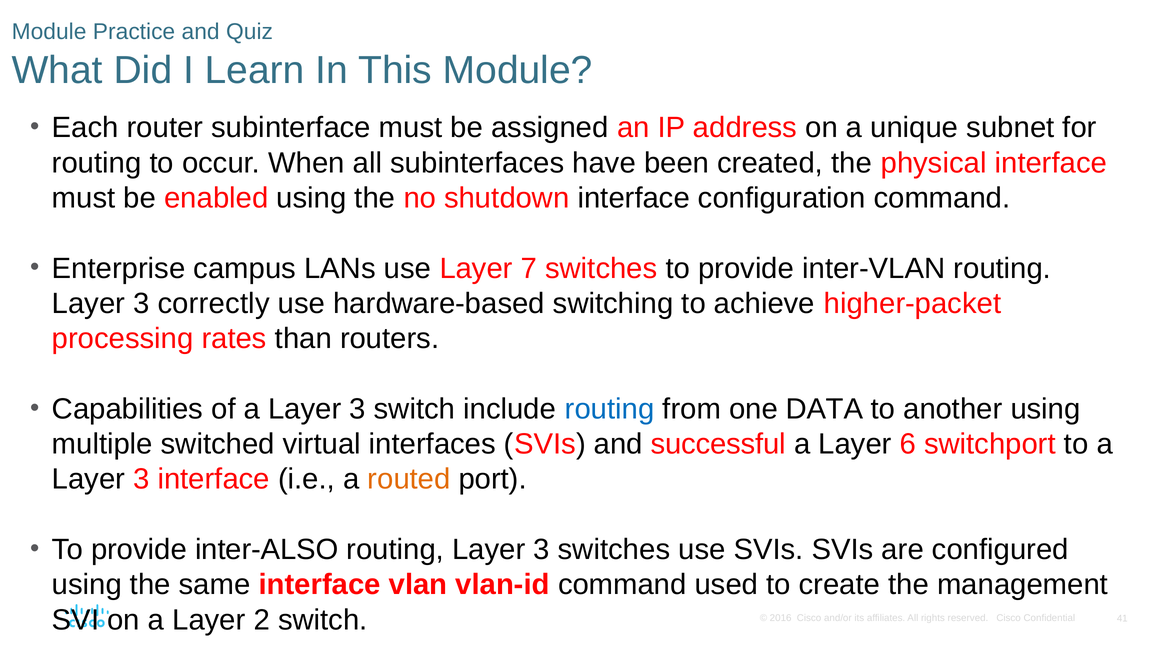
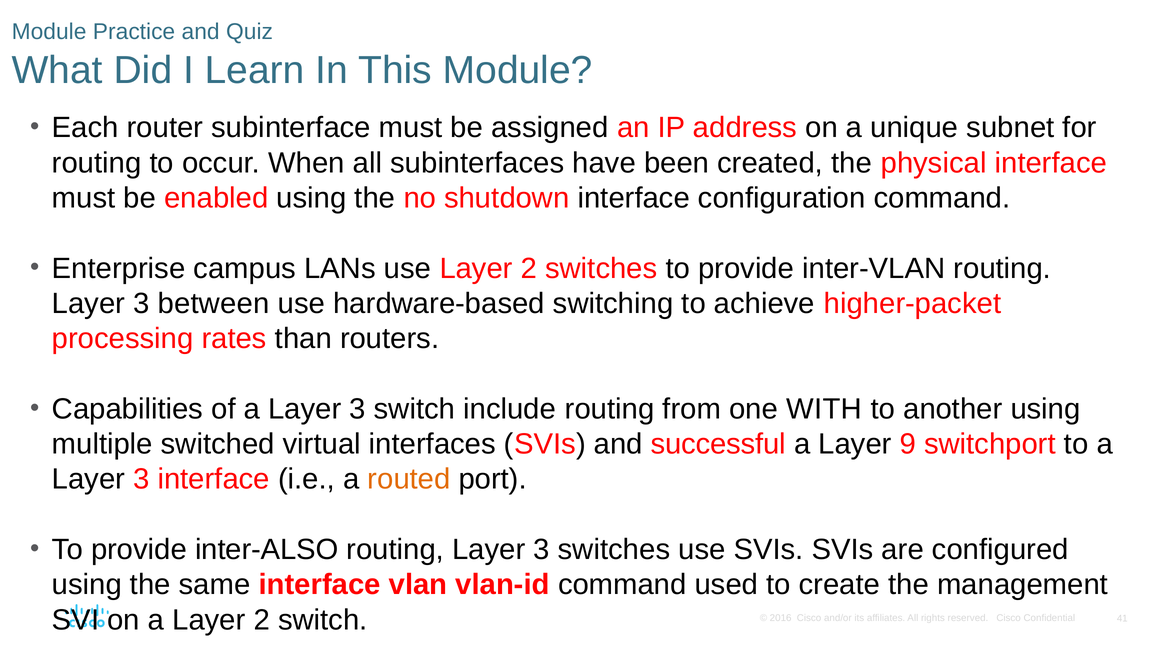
use Layer 7: 7 -> 2
correctly: correctly -> between
routing at (610, 409) colour: blue -> black
DATA: DATA -> WITH
6: 6 -> 9
